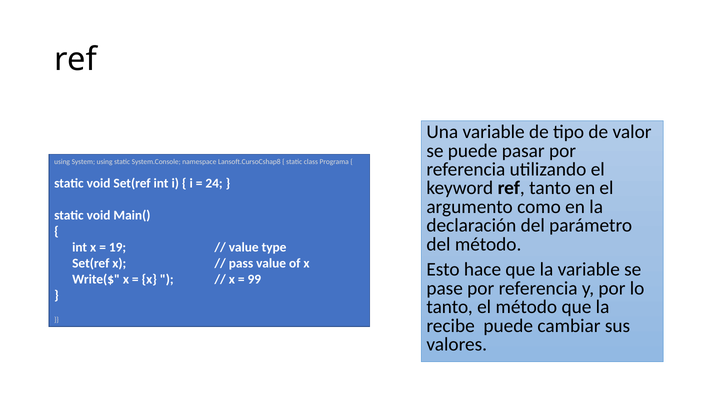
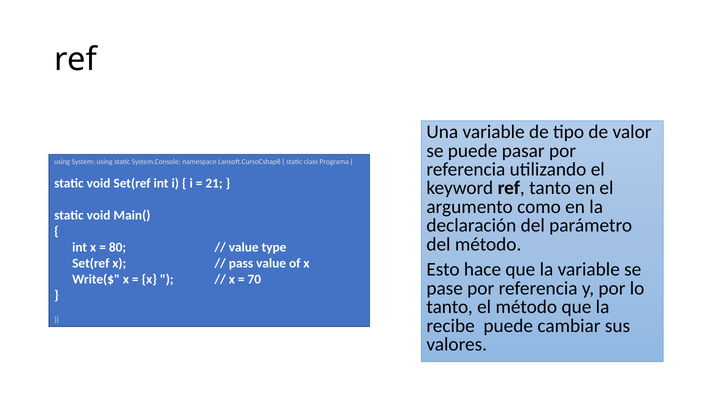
24: 24 -> 21
19: 19 -> 80
99: 99 -> 70
